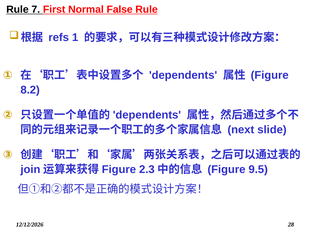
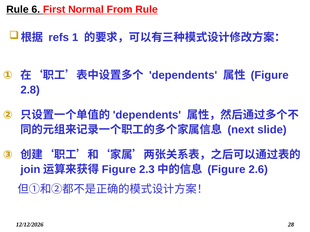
7: 7 -> 6
False: False -> From
8.2: 8.2 -> 2.8
9.5: 9.5 -> 2.6
